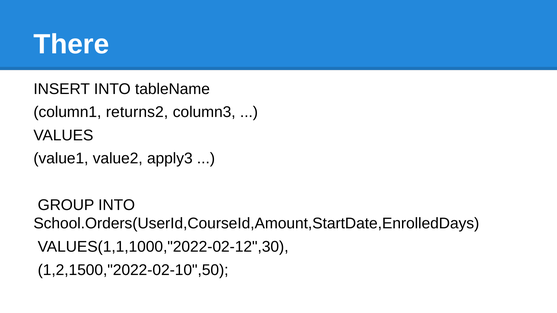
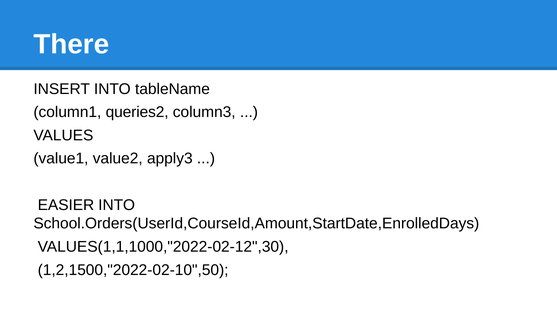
returns2: returns2 -> queries2
GROUP: GROUP -> EASIER
